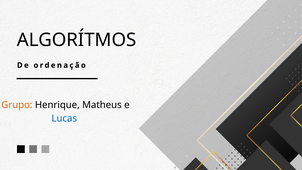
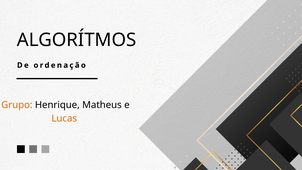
Lucas colour: blue -> orange
